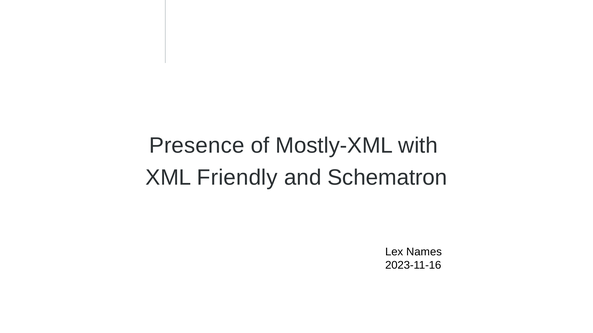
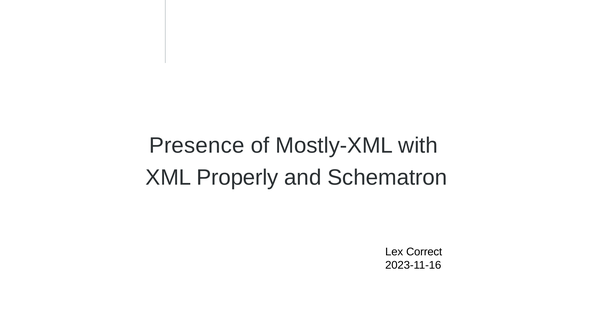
Friendly: Friendly -> Properly
Names: Names -> Correct
